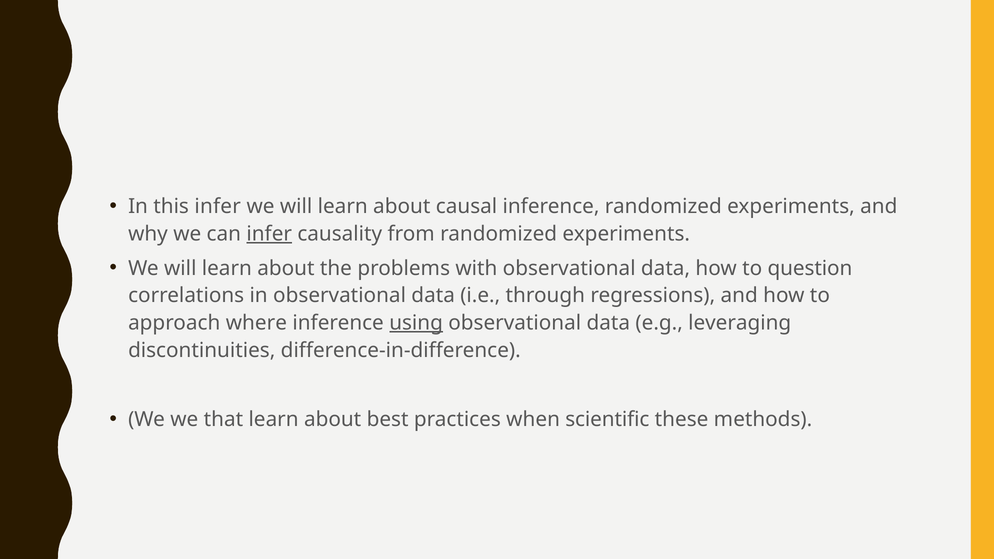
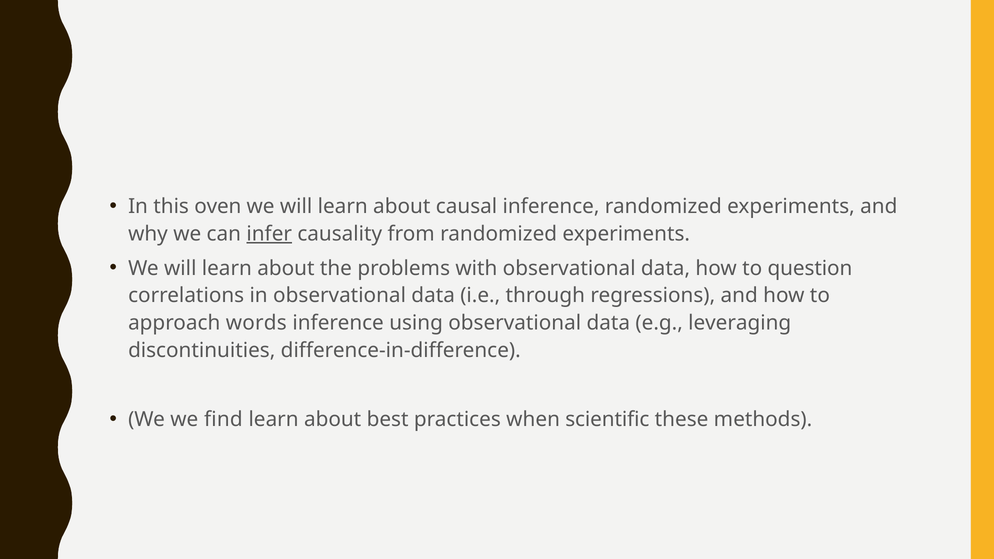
this infer: infer -> oven
where: where -> words
using underline: present -> none
that: that -> find
